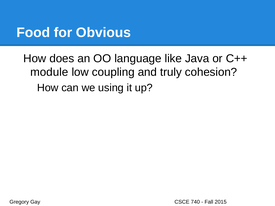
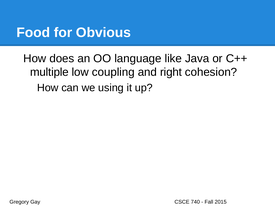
module: module -> multiple
truly: truly -> right
